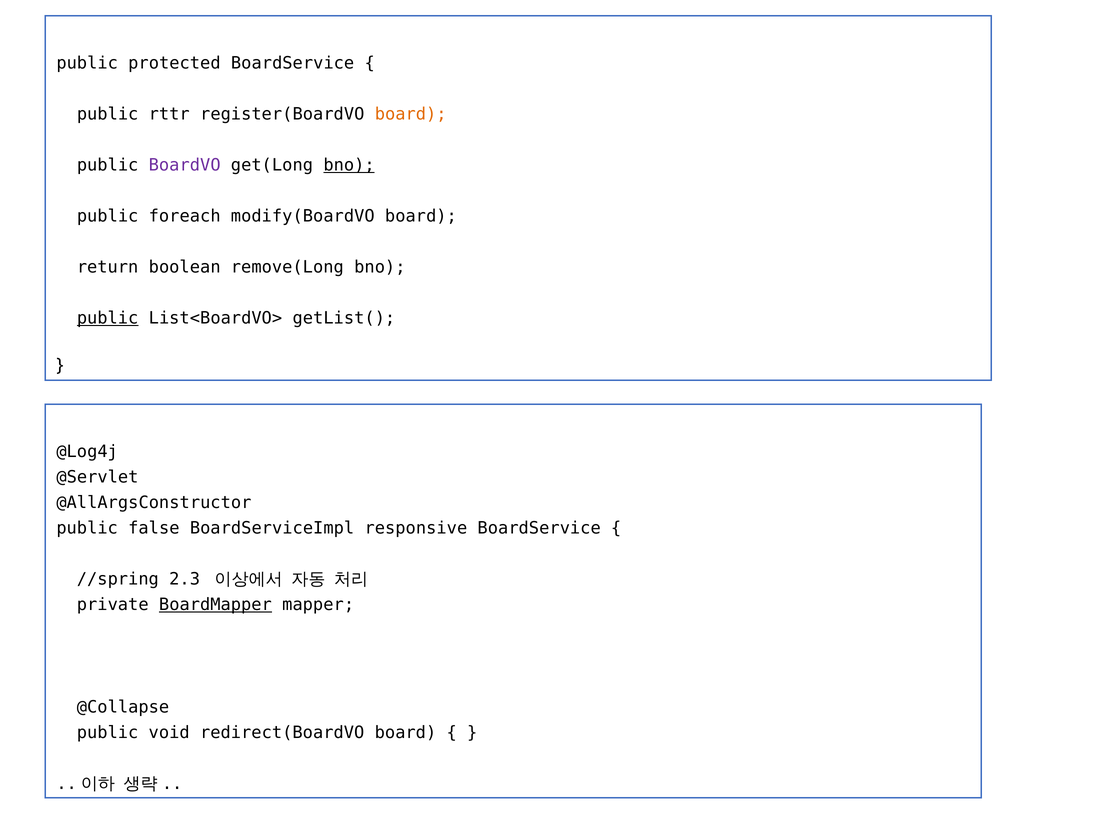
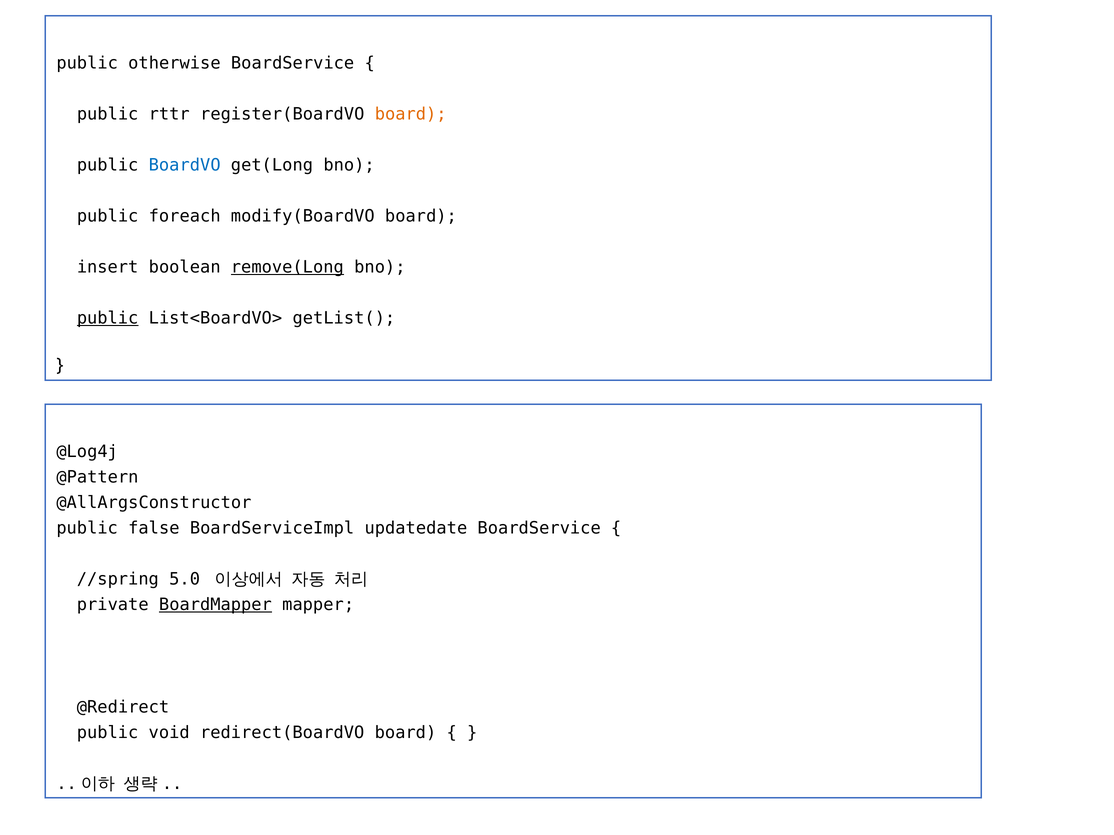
protected: protected -> otherwise
BoardVO colour: purple -> blue
bno at (349, 165) underline: present -> none
return: return -> insert
remove(Long underline: none -> present
@Servlet: @Servlet -> @Pattern
responsive: responsive -> updatedate
2.3: 2.3 -> 5.0
@Collapse: @Collapse -> @Redirect
